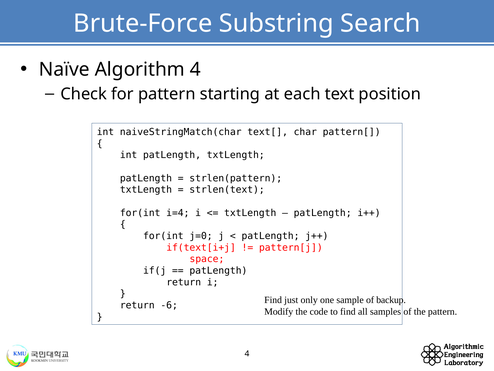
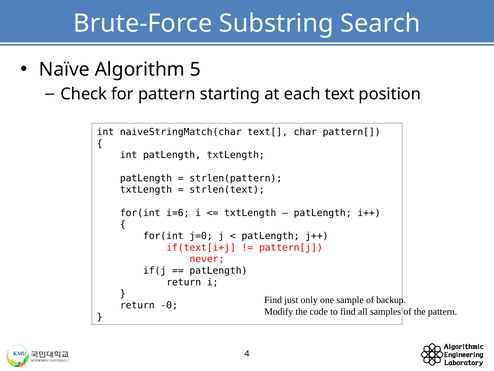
Algorithm 4: 4 -> 5
i=4: i=4 -> i=6
space: space -> never
-6: -6 -> -0
